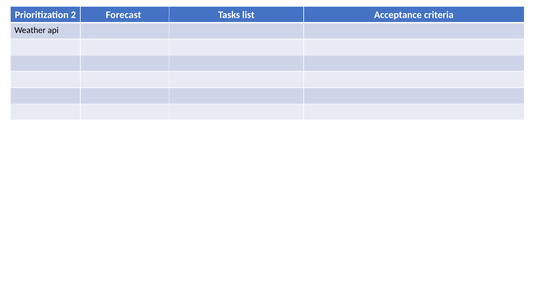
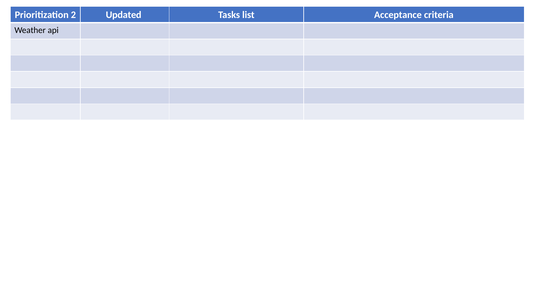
Forecast: Forecast -> Updated
